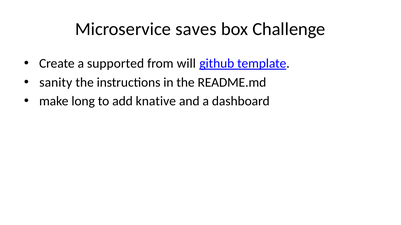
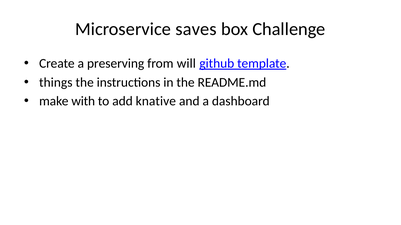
supported: supported -> preserving
sanity: sanity -> things
long: long -> with
